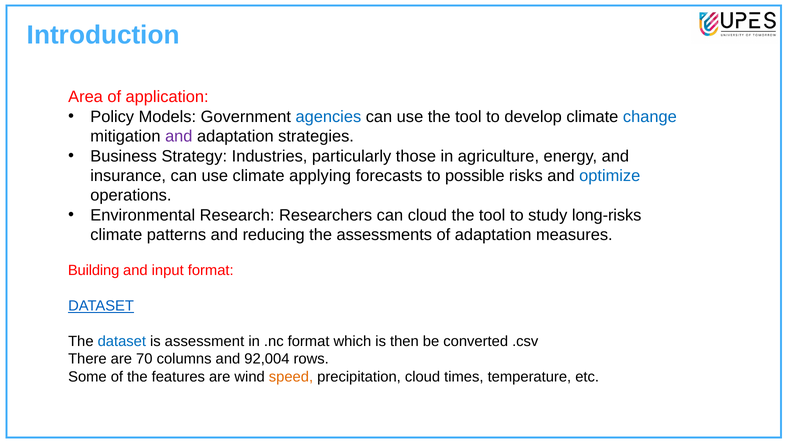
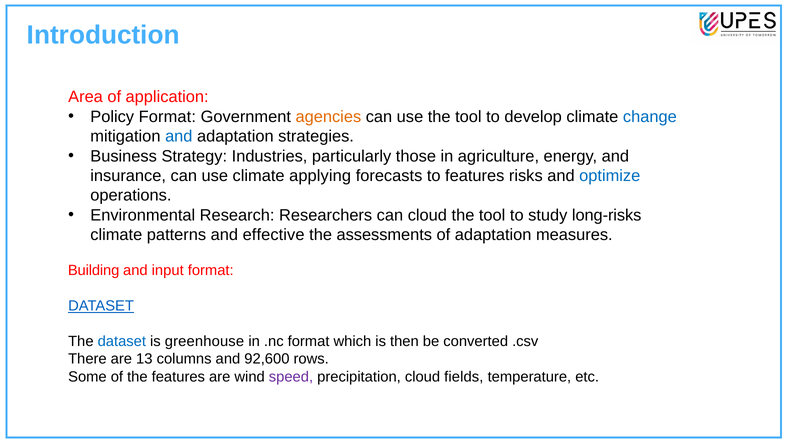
Policy Models: Models -> Format
agencies colour: blue -> orange
and at (179, 136) colour: purple -> blue
to possible: possible -> features
reducing: reducing -> effective
assessment: assessment -> greenhouse
70: 70 -> 13
92,004: 92,004 -> 92,600
speed colour: orange -> purple
times: times -> fields
